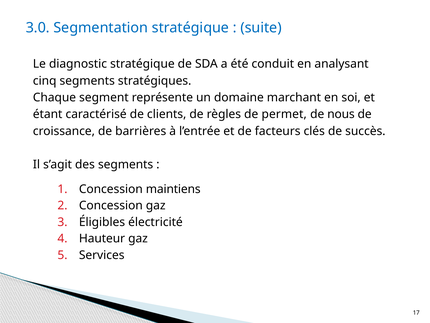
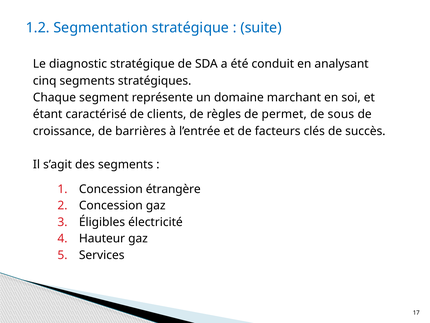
3.0: 3.0 -> 1.2
nous: nous -> sous
maintiens: maintiens -> étrangère
